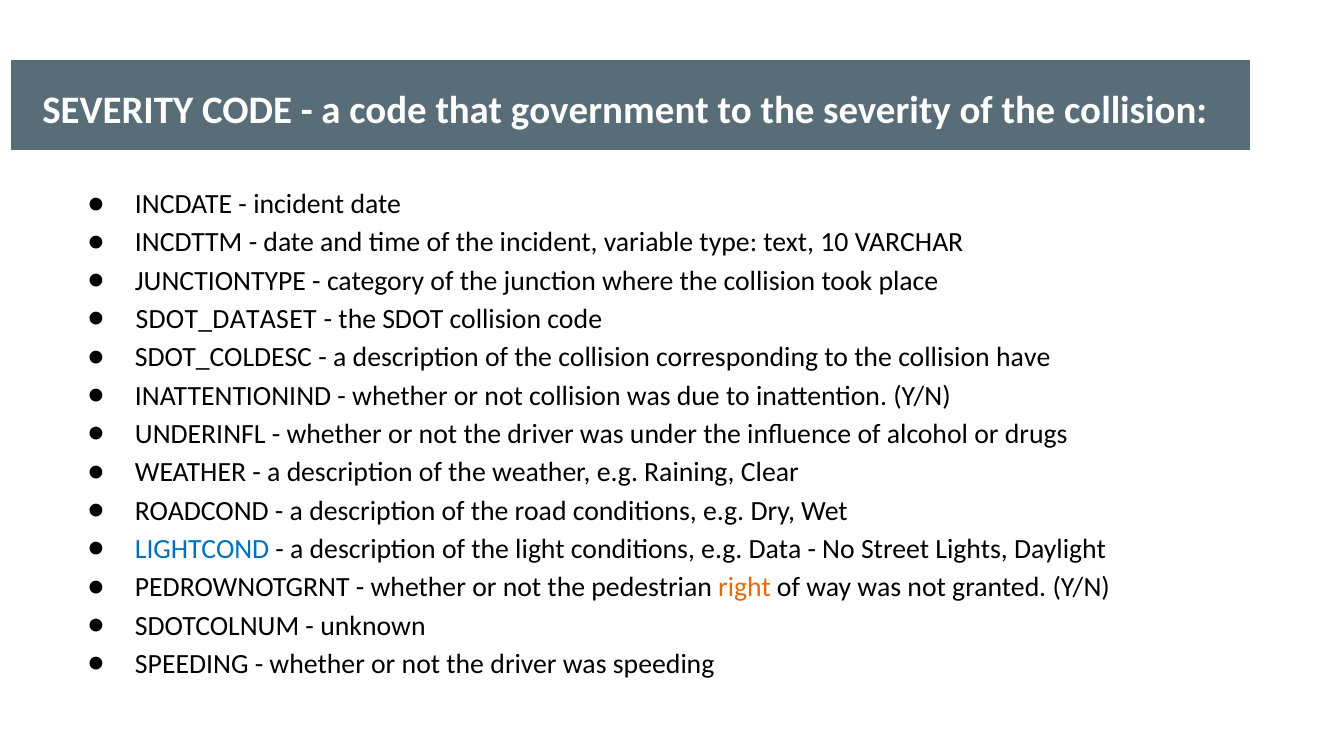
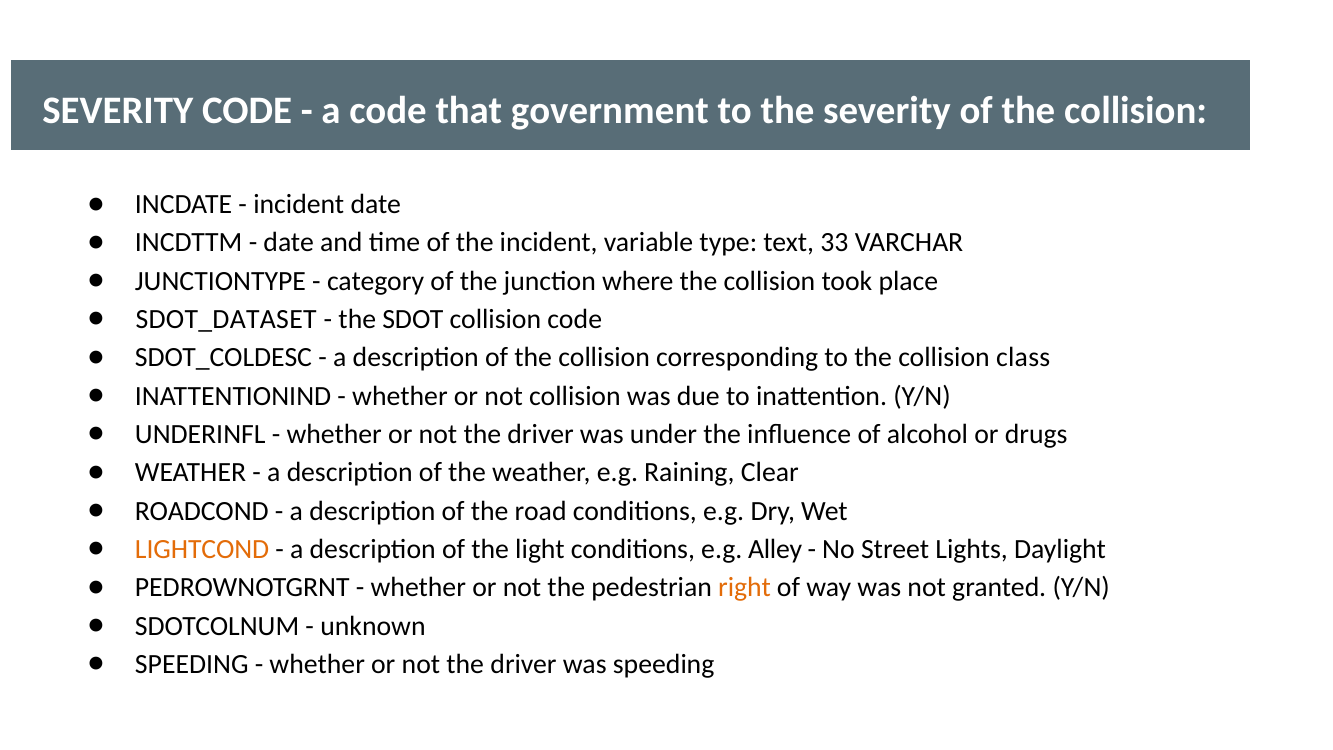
10: 10 -> 33
have: have -> class
LIGHTCOND colour: blue -> orange
Data: Data -> Alley
